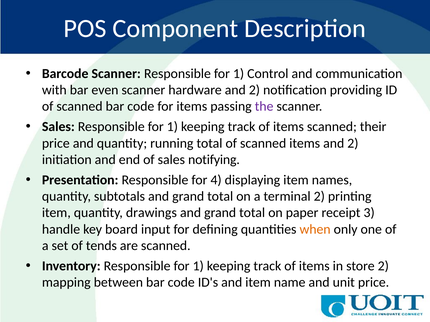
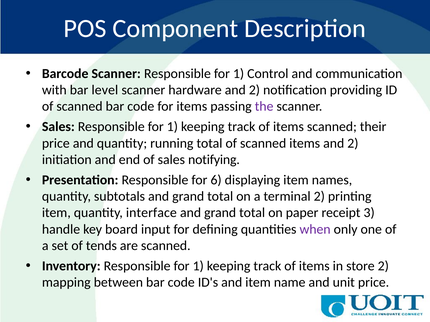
even: even -> level
4: 4 -> 6
drawings: drawings -> interface
when colour: orange -> purple
